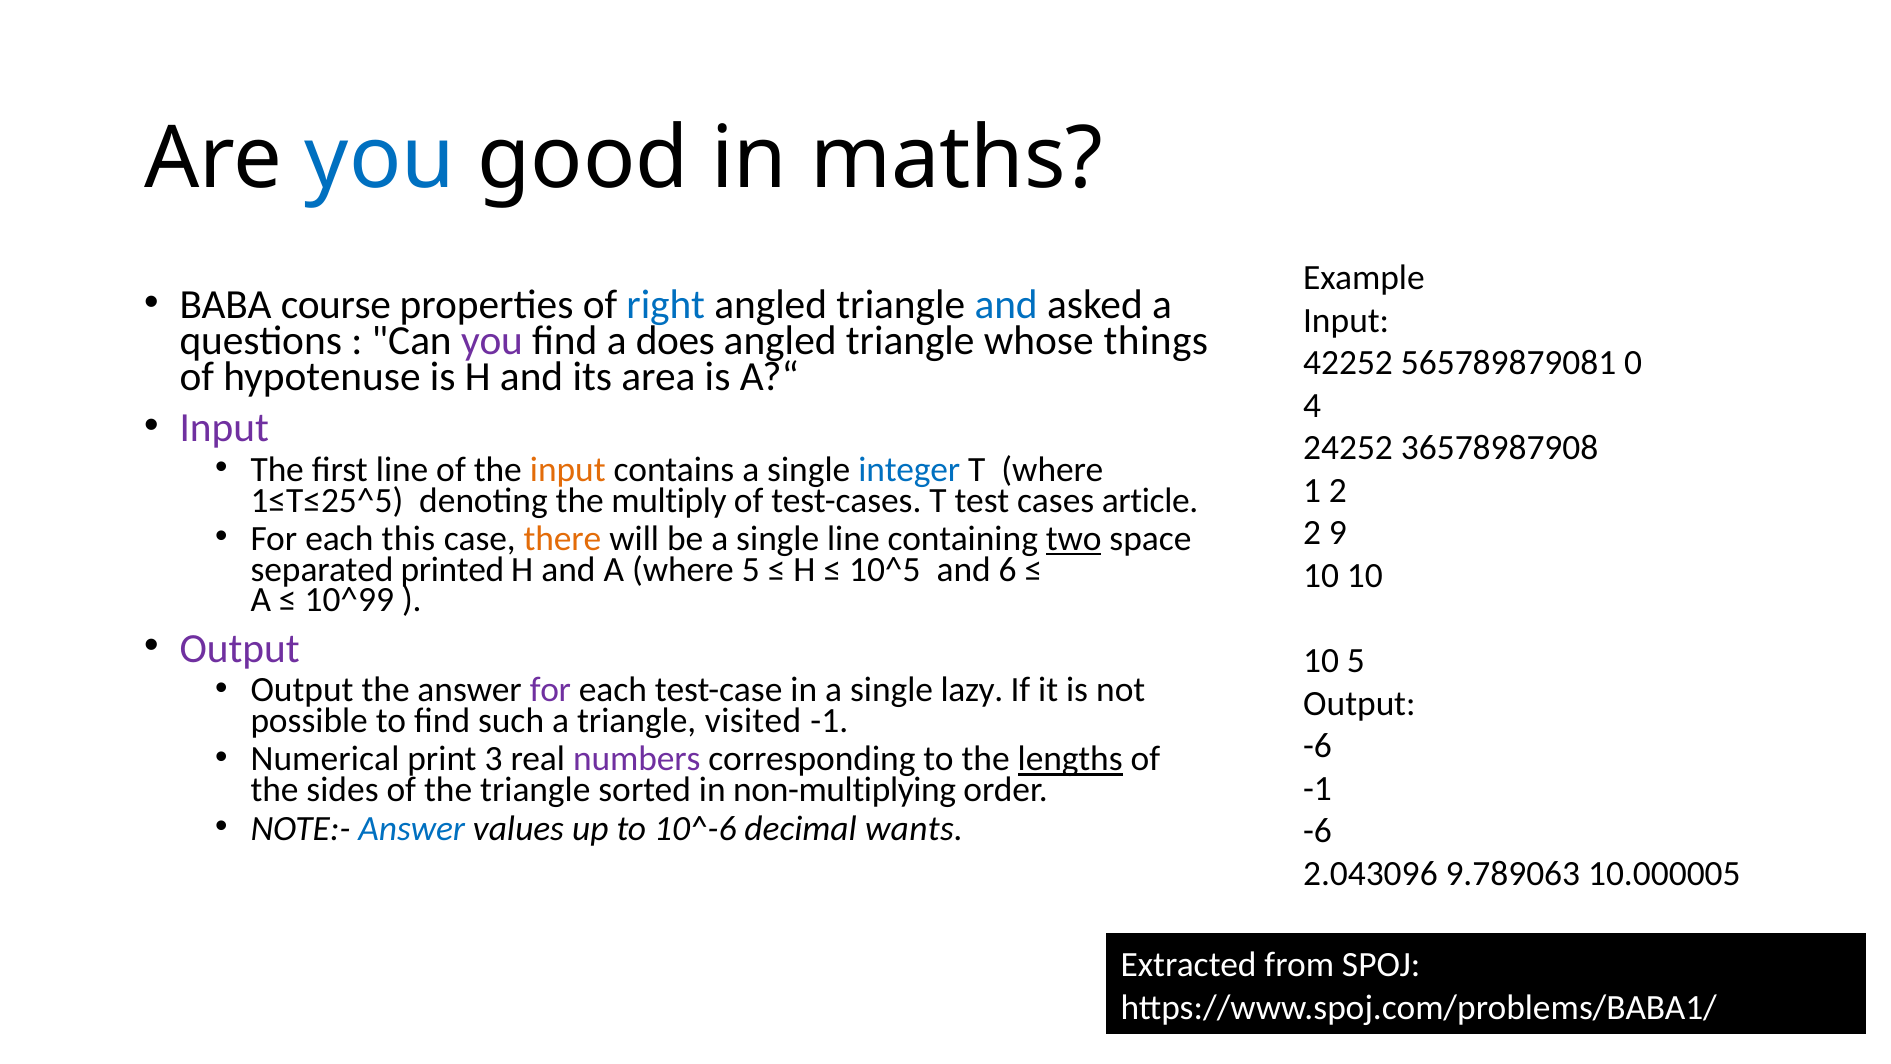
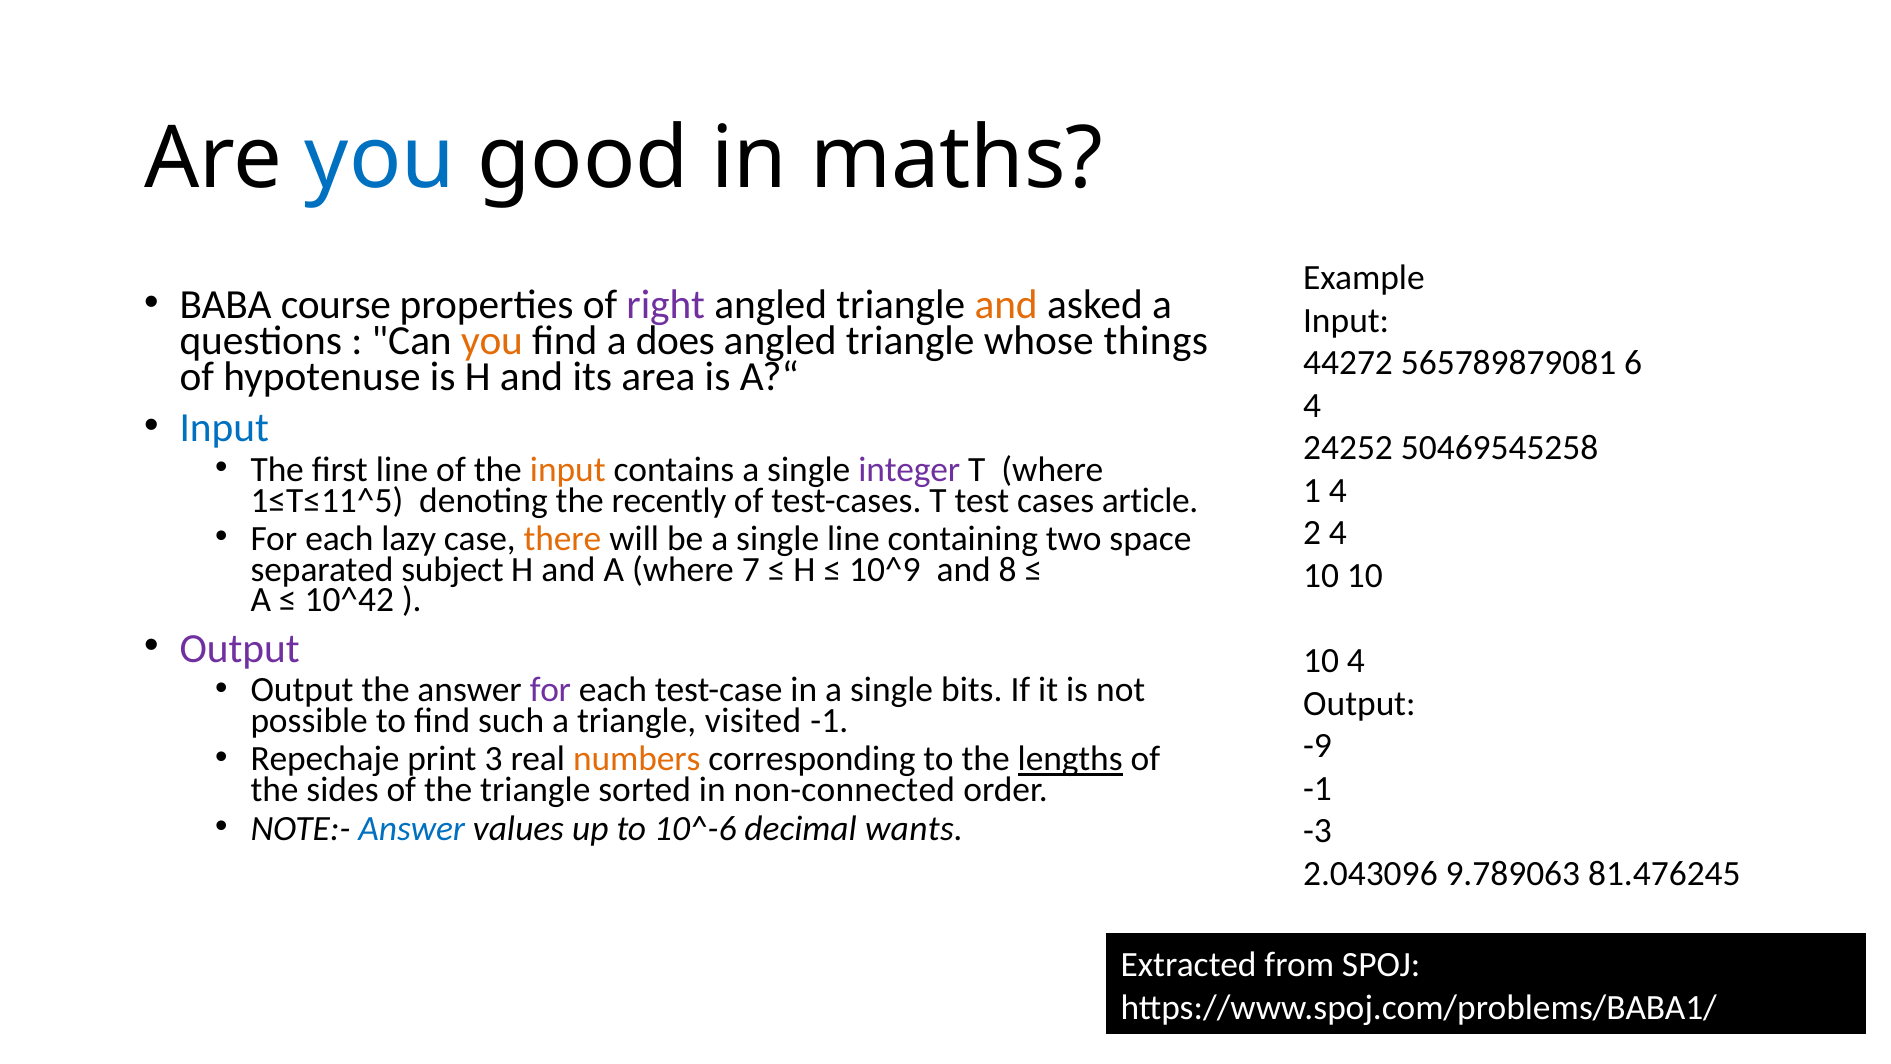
right colour: blue -> purple
and at (1006, 305) colour: blue -> orange
you at (492, 341) colour: purple -> orange
42252: 42252 -> 44272
0: 0 -> 6
Input at (224, 428) colour: purple -> blue
36578987908: 36578987908 -> 50469545258
integer colour: blue -> purple
1 2: 2 -> 4
1≤T≤25^5: 1≤T≤25^5 -> 1≤T≤11^5
multiply: multiply -> recently
2 9: 9 -> 4
this: this -> lazy
two underline: present -> none
printed: printed -> subject
where 5: 5 -> 7
10^5: 10^5 -> 10^9
6: 6 -> 8
10^99: 10^99 -> 10^42
10 5: 5 -> 4
lazy: lazy -> bits
-6 at (1318, 746): -6 -> -9
Numerical: Numerical -> Repechaje
numbers colour: purple -> orange
non-multiplying: non-multiplying -> non-connected
-6 at (1318, 831): -6 -> -3
10.000005: 10.000005 -> 81.476245
